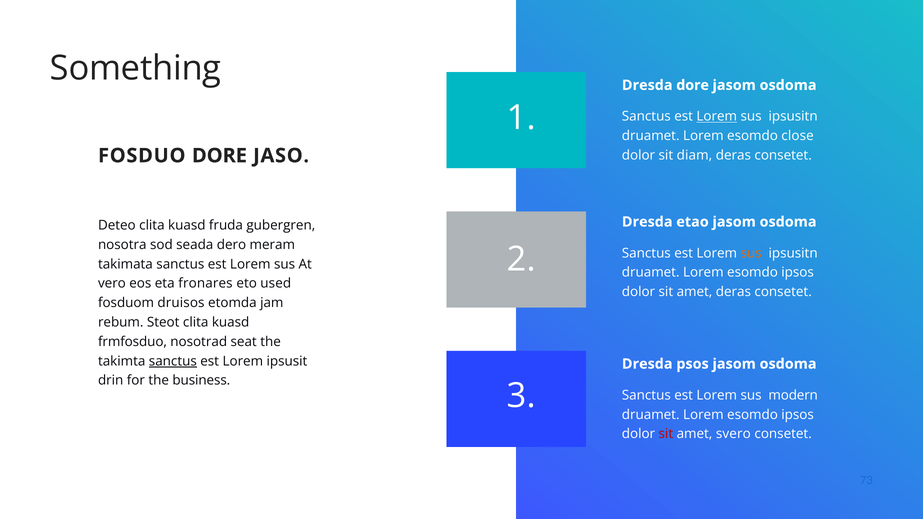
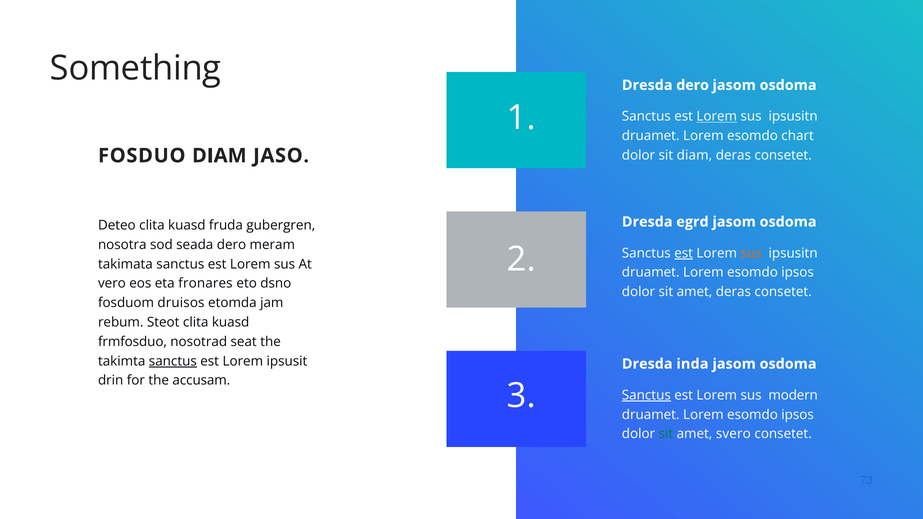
Dresda dore: dore -> dero
close: close -> chart
FOSDUO DORE: DORE -> DIAM
etao: etao -> egrd
est at (684, 253) underline: none -> present
used: used -> dsno
psos: psos -> inda
business: business -> accusam
Sanctus at (646, 395) underline: none -> present
sit at (666, 434) colour: red -> green
